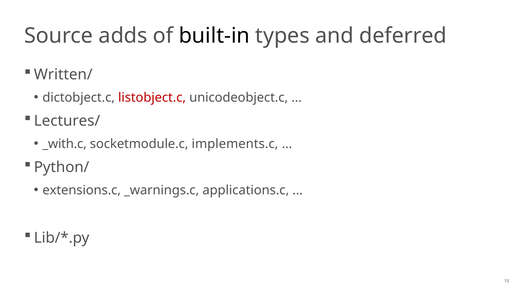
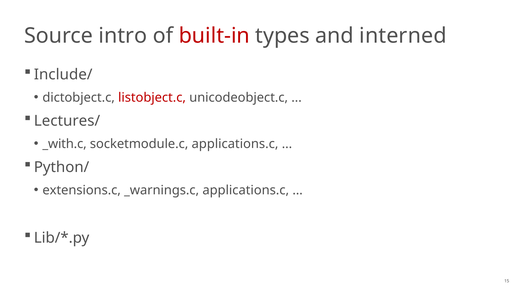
adds: adds -> intro
built-in colour: black -> red
deferred: deferred -> interned
Written/: Written/ -> Include/
socketmodule.c implements.c: implements.c -> applications.c
